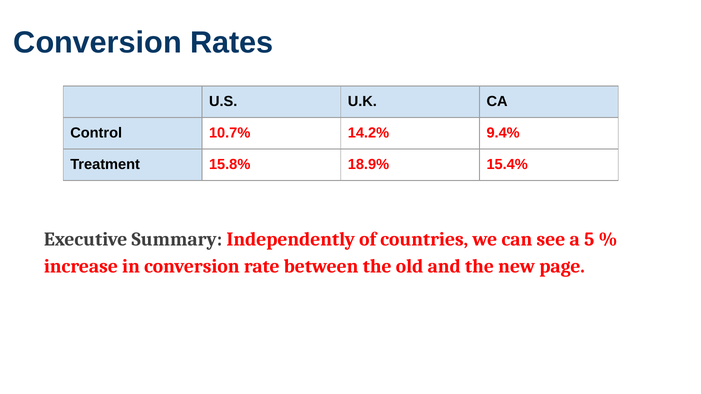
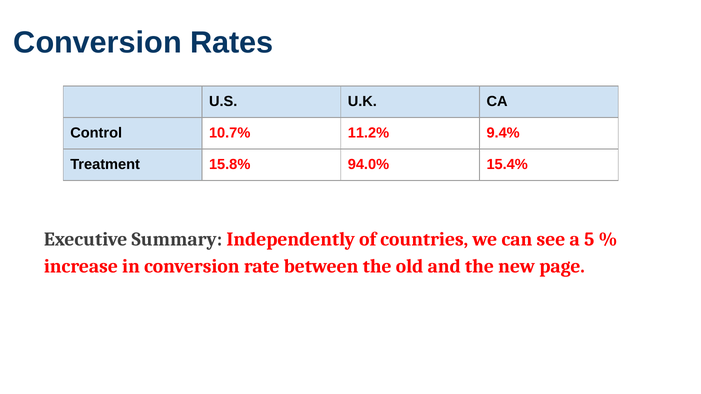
14.2%: 14.2% -> 11.2%
18.9%: 18.9% -> 94.0%
